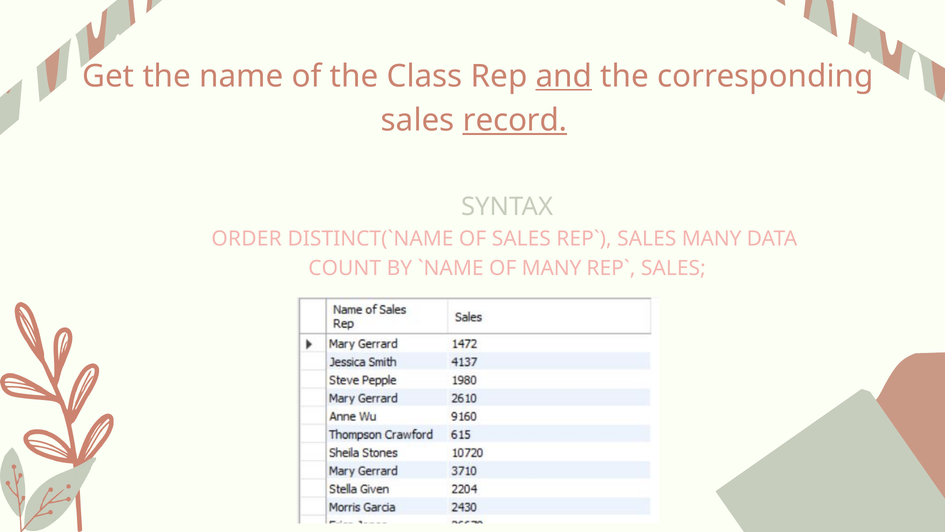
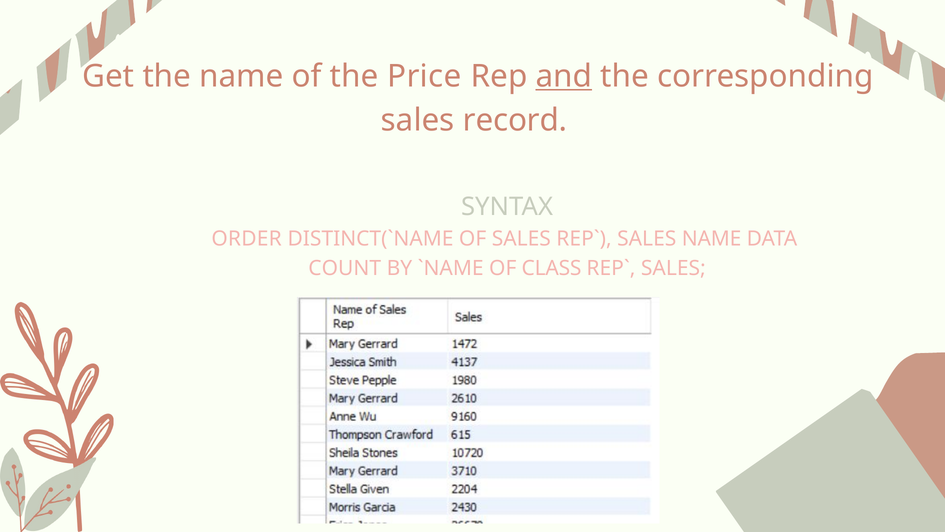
Class: Class -> Price
record underline: present -> none
SALES MANY: MANY -> NAME
OF MANY: MANY -> CLASS
